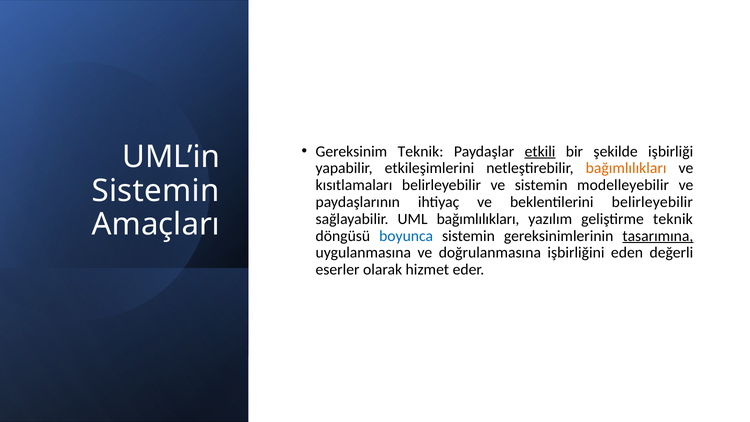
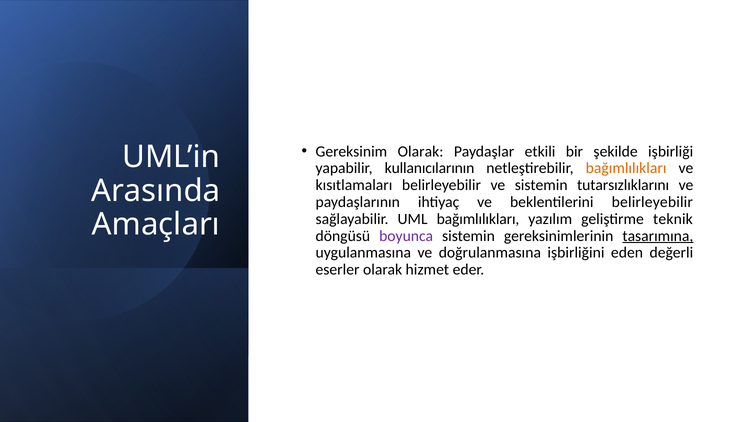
Gereksinim Teknik: Teknik -> Olarak
etkili underline: present -> none
etkileşimlerini: etkileşimlerini -> kullanıcılarının
modelleyebilir: modelleyebilir -> tutarsızlıklarını
Sistemin at (156, 191): Sistemin -> Arasında
boyunca colour: blue -> purple
